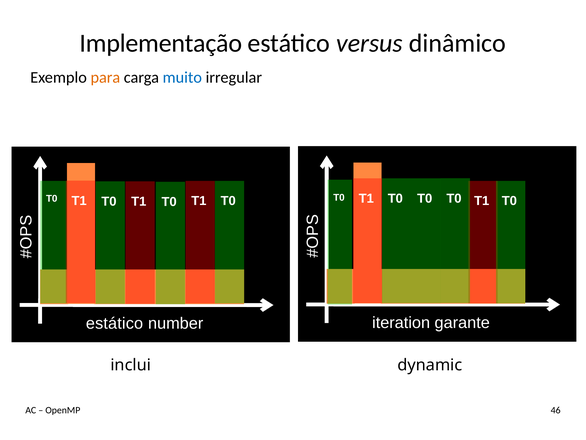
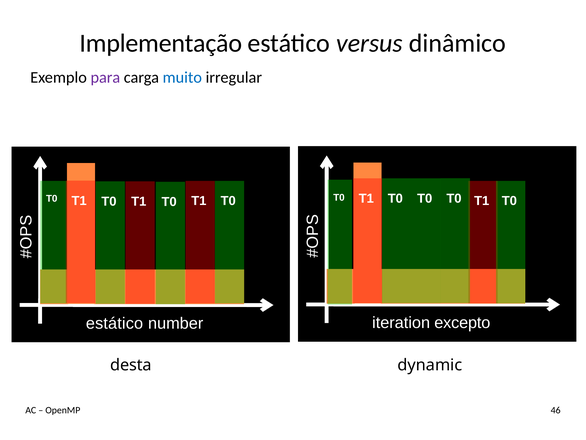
para colour: orange -> purple
garante: garante -> excepto
inclui: inclui -> desta
